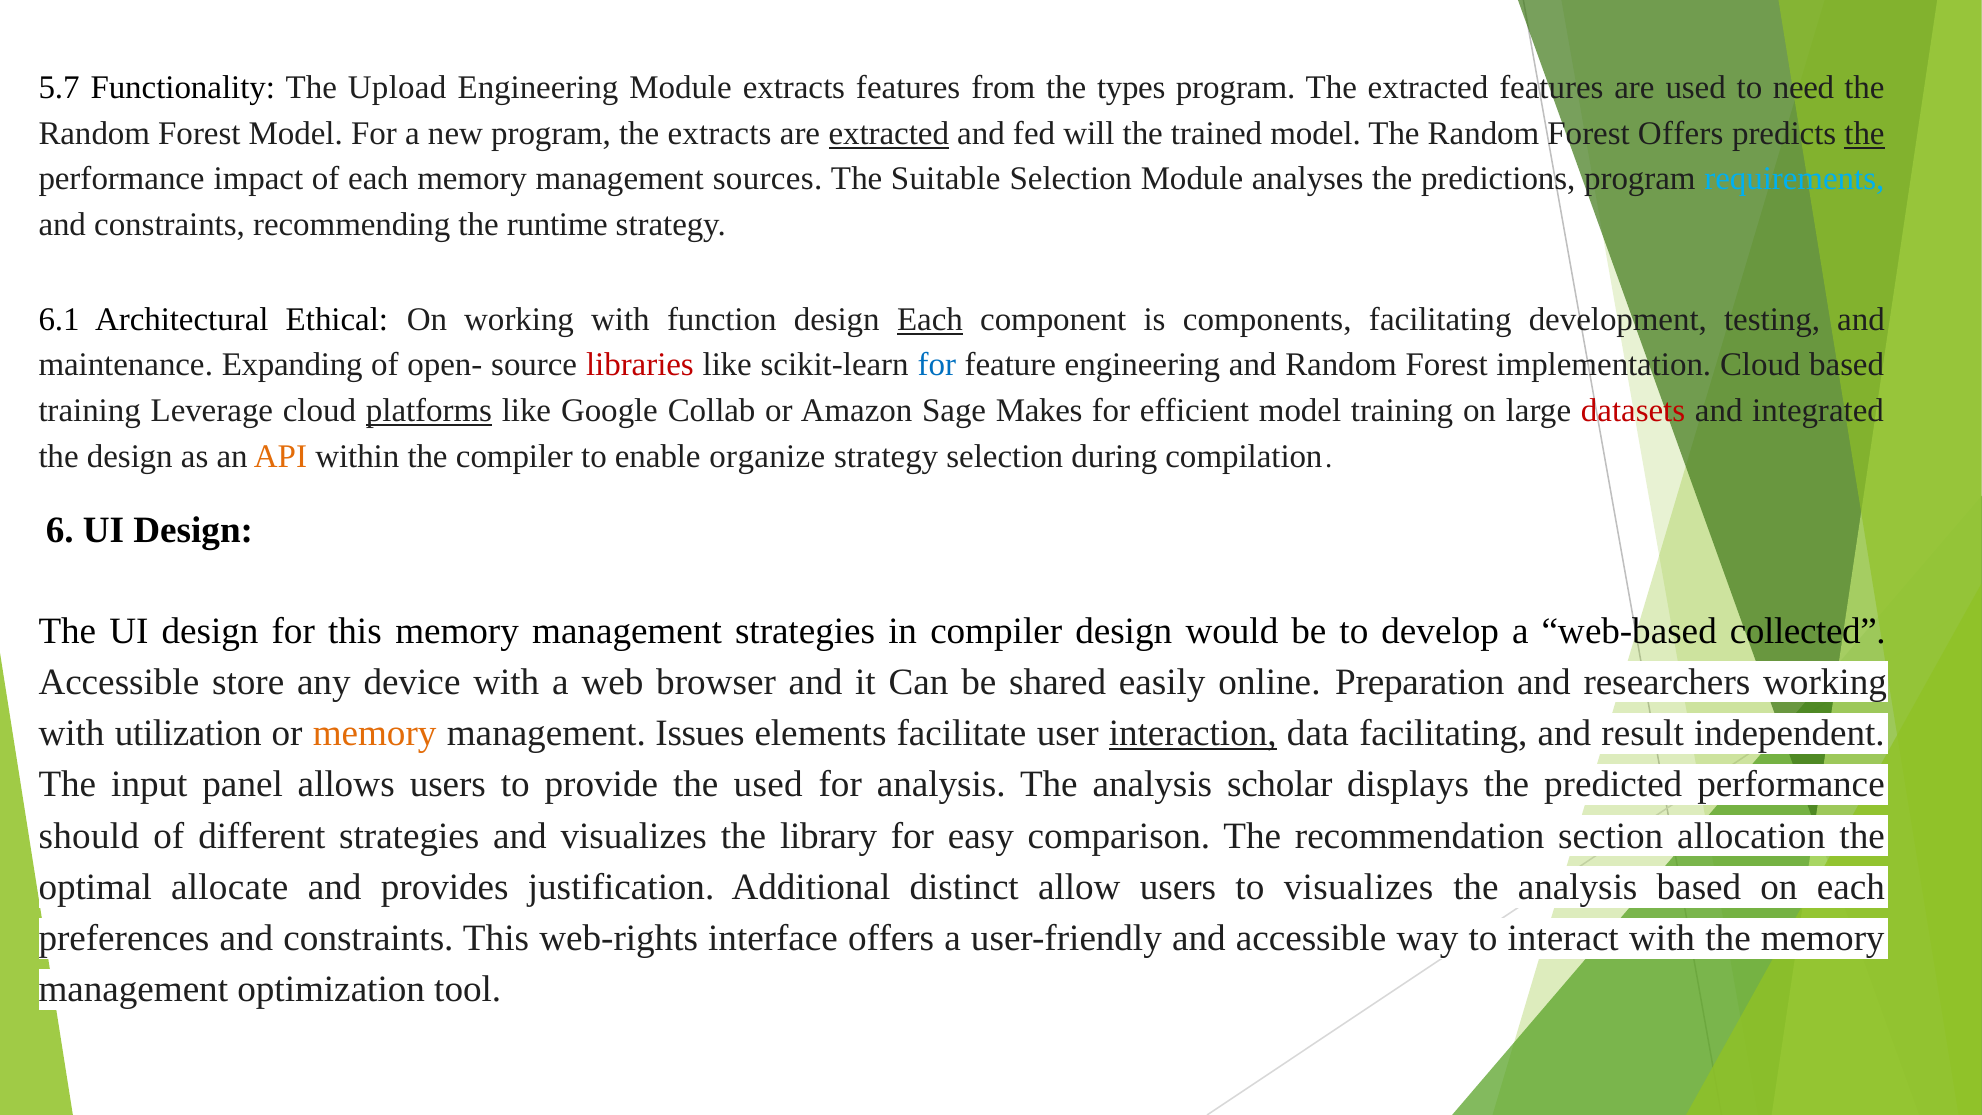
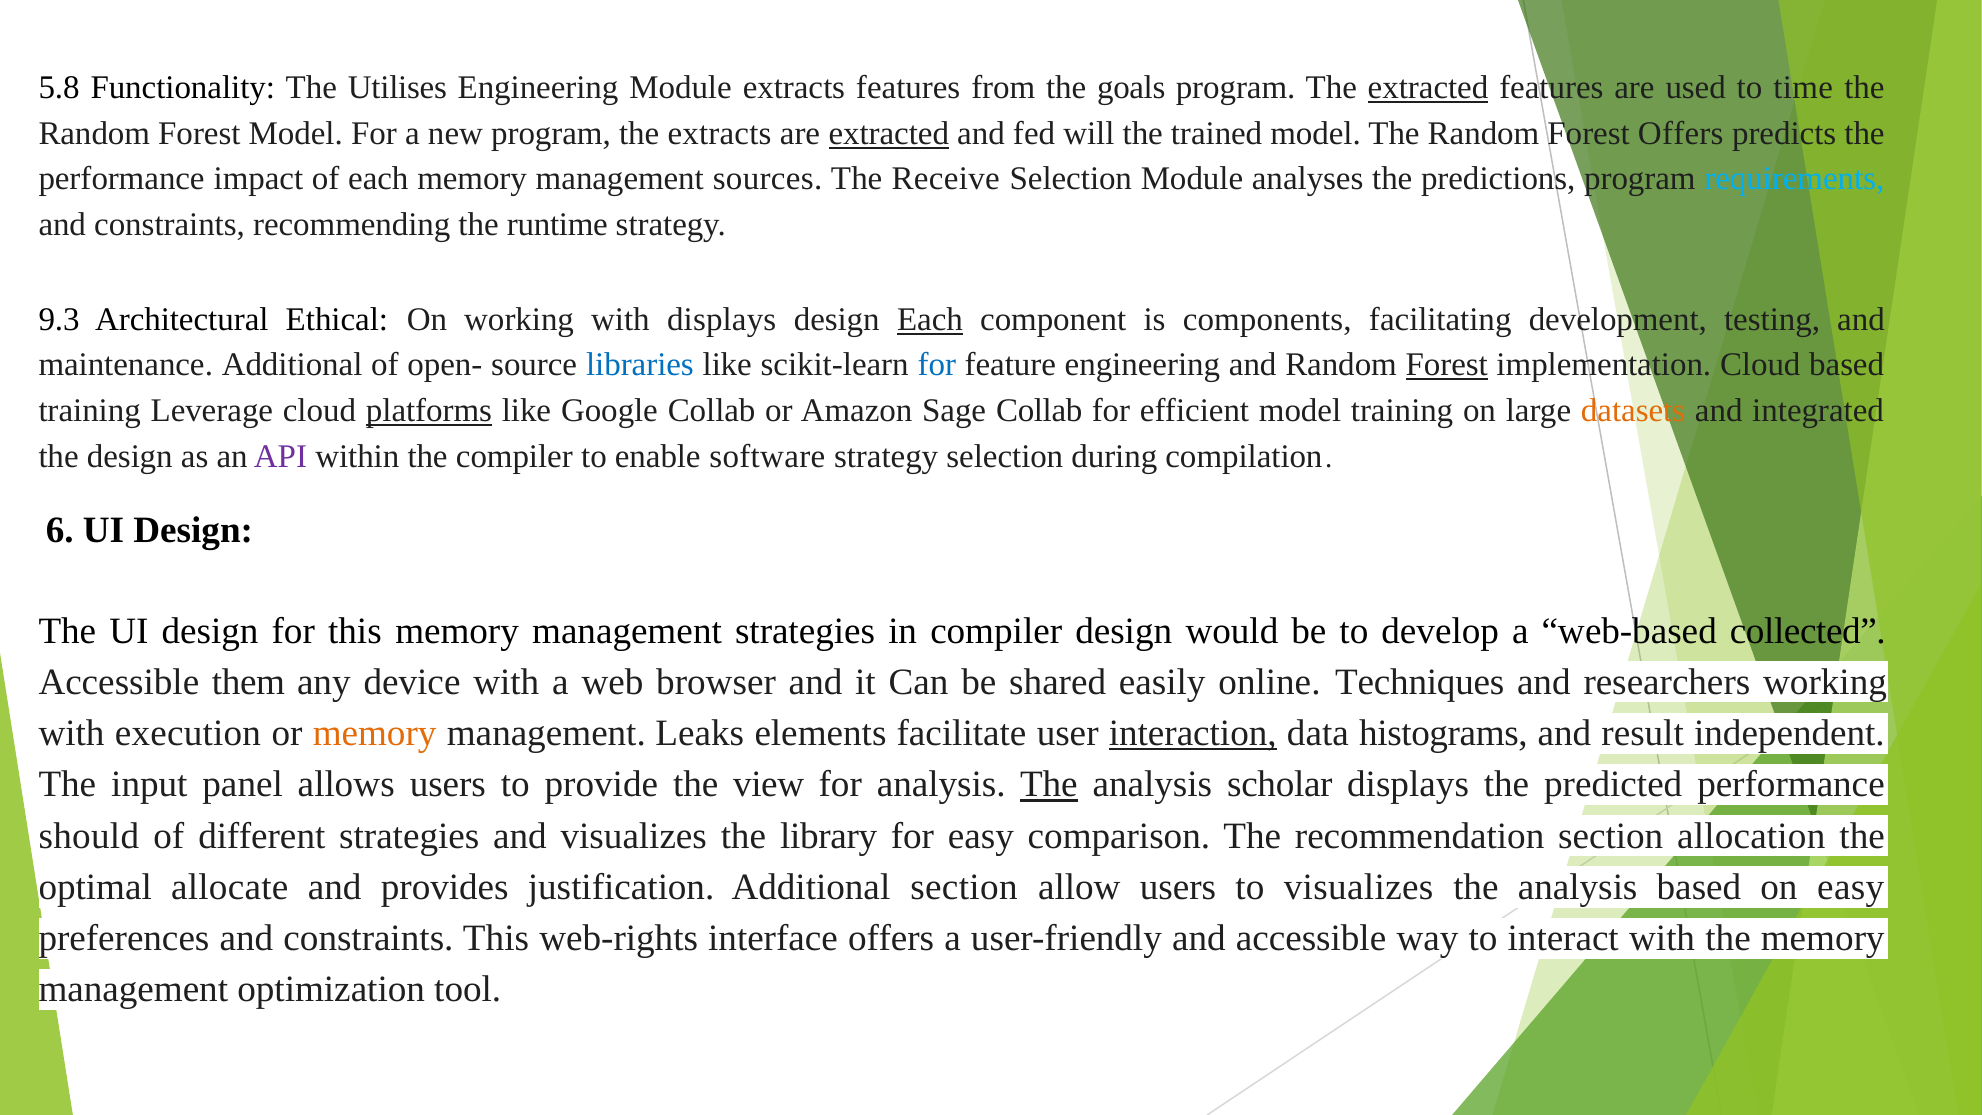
5.7: 5.7 -> 5.8
Upload: Upload -> Utilises
types: types -> goals
extracted at (1428, 88) underline: none -> present
need: need -> time
the at (1865, 133) underline: present -> none
Suitable: Suitable -> Receive
6.1: 6.1 -> 9.3
with function: function -> displays
maintenance Expanding: Expanding -> Additional
libraries colour: red -> blue
Forest at (1447, 365) underline: none -> present
Sage Makes: Makes -> Collab
datasets colour: red -> orange
API colour: orange -> purple
organize: organize -> software
store: store -> them
Preparation: Preparation -> Techniques
utilization: utilization -> execution
Issues: Issues -> Leaks
data facilitating: facilitating -> histograms
the used: used -> view
The at (1049, 785) underline: none -> present
Additional distinct: distinct -> section
on each: each -> easy
